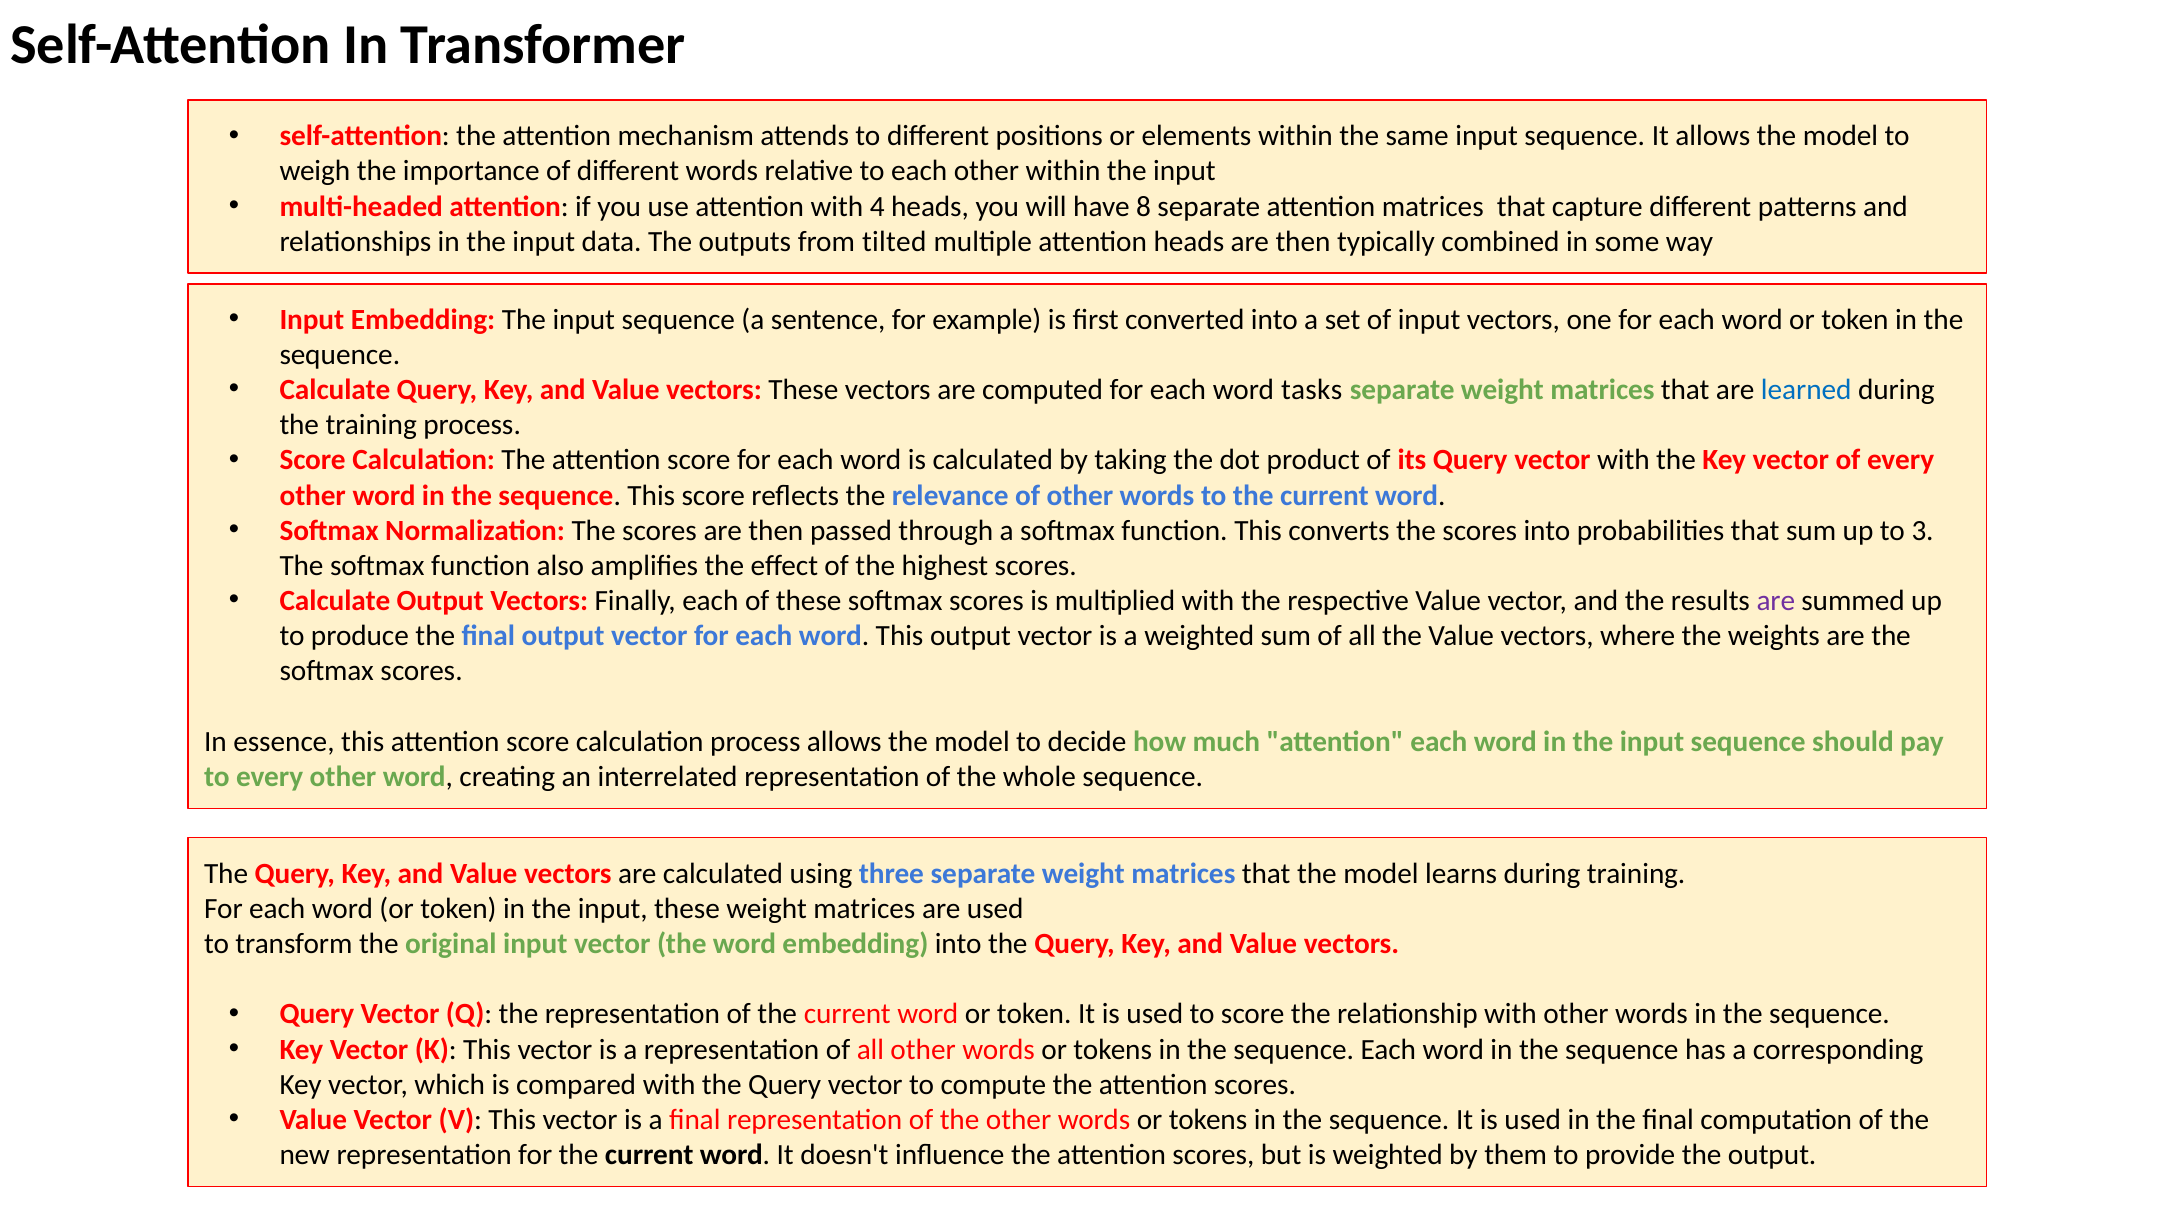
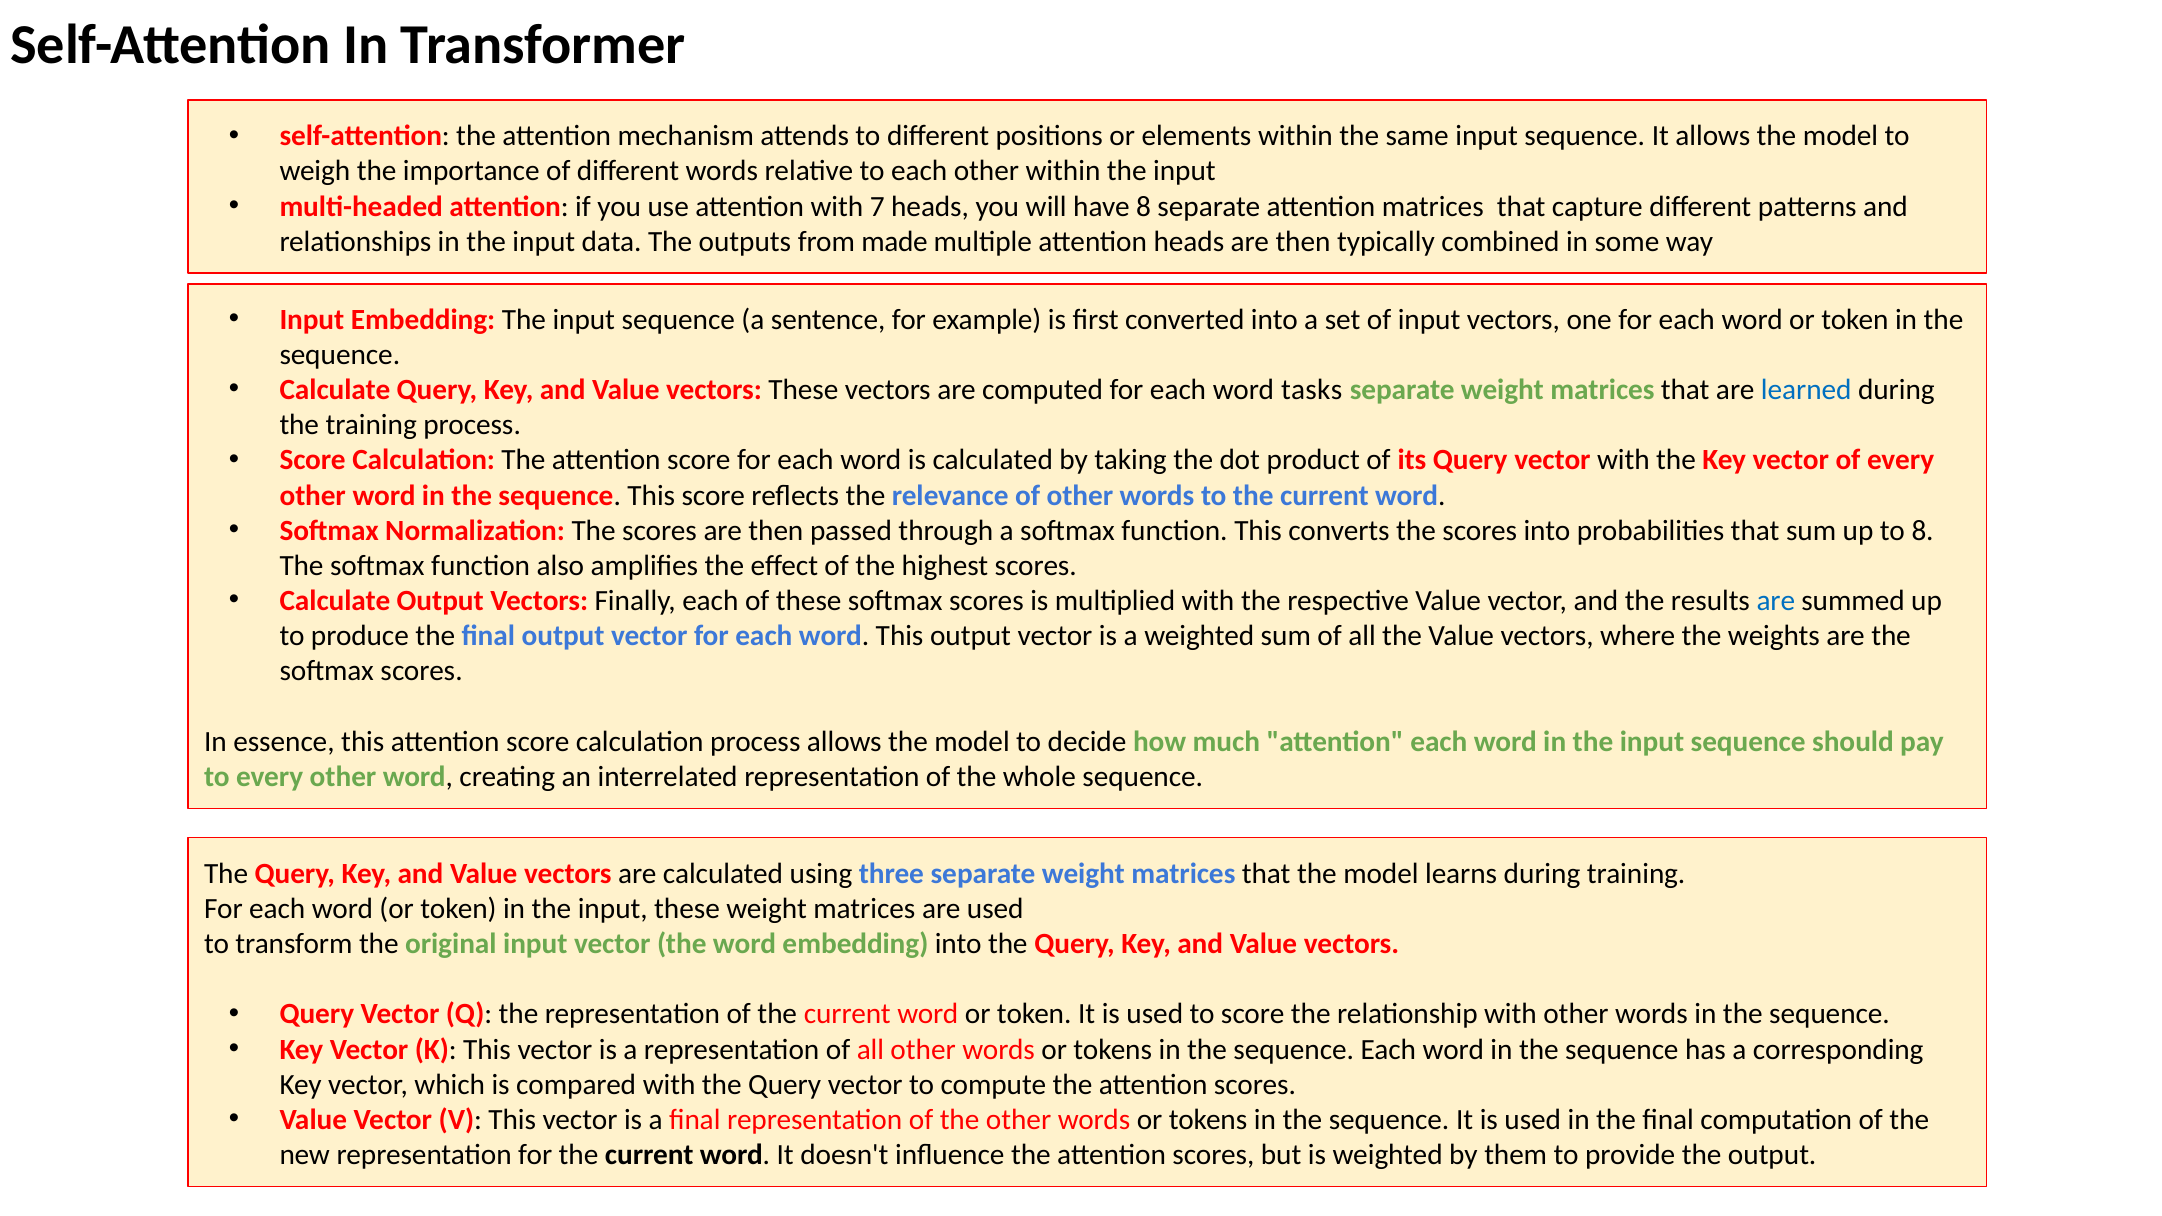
4: 4 -> 7
tilted: tilted -> made
to 3: 3 -> 8
are at (1776, 601) colour: purple -> blue
